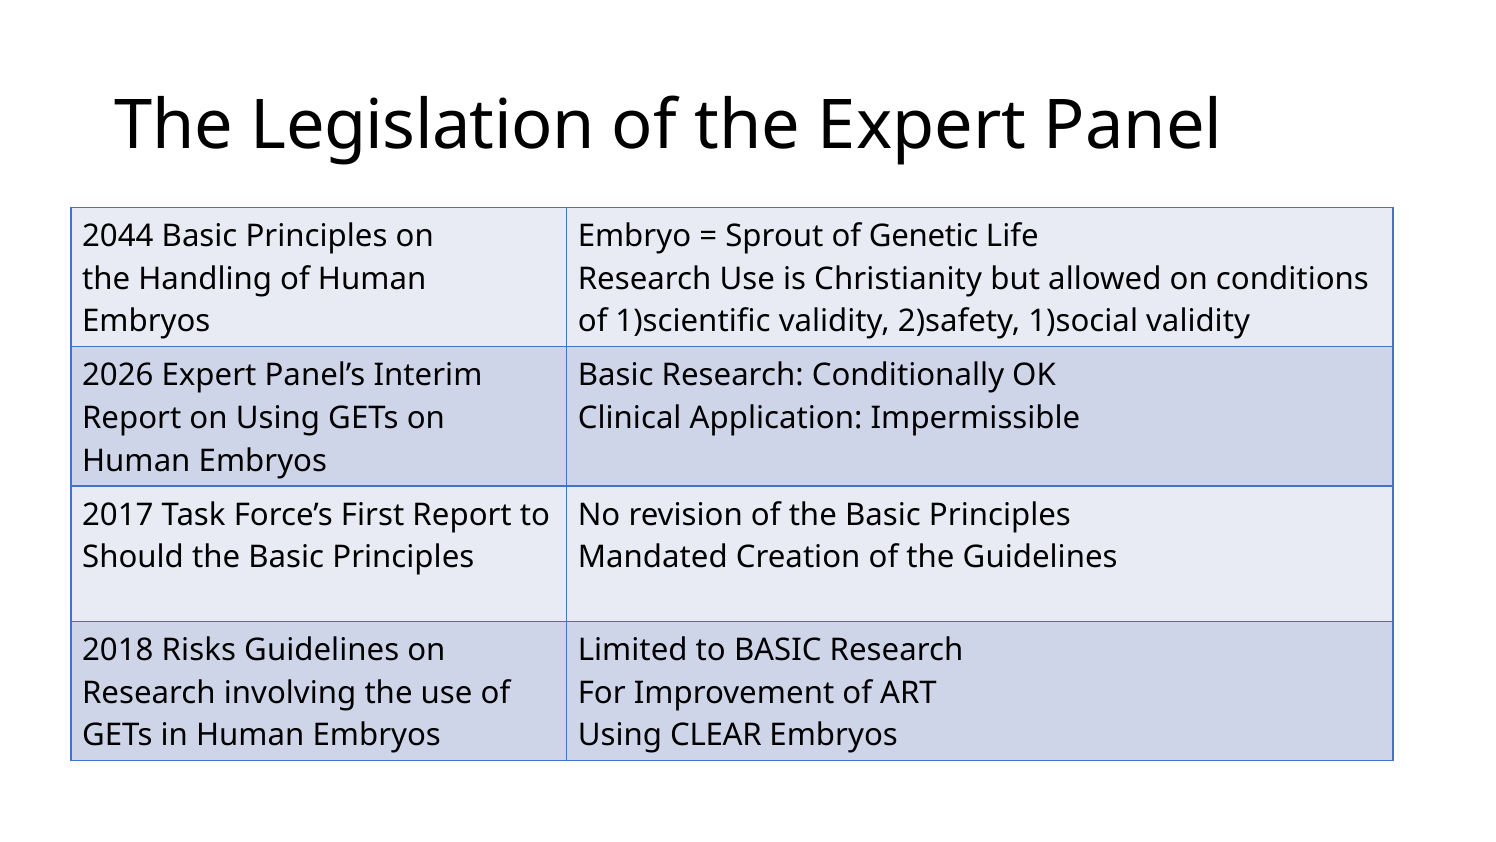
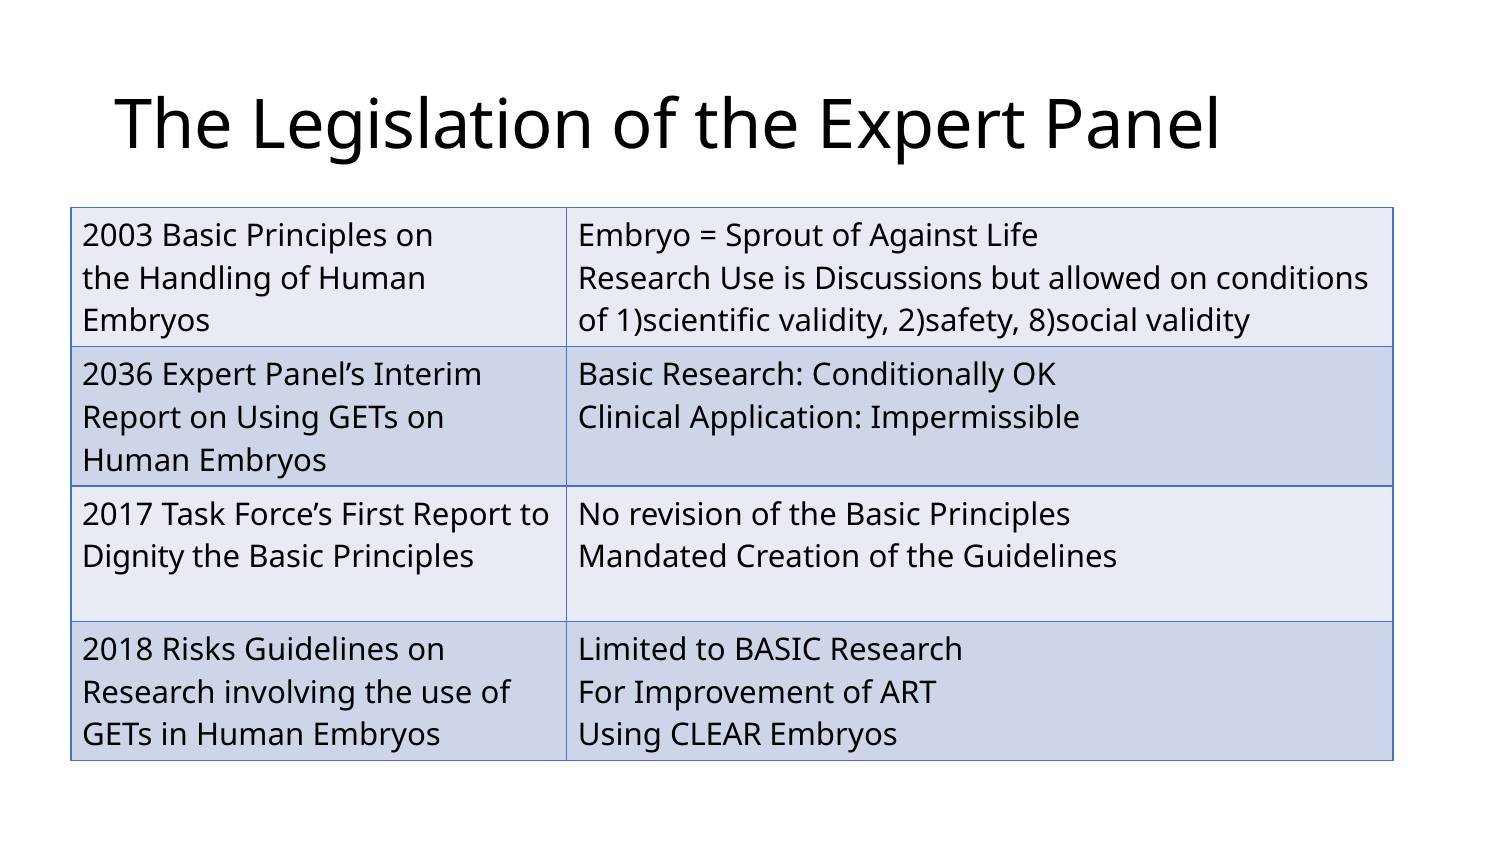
2044: 2044 -> 2003
Genetic: Genetic -> Against
Christianity: Christianity -> Discussions
1)social: 1)social -> 8)social
2026: 2026 -> 2036
Should: Should -> Dignity
